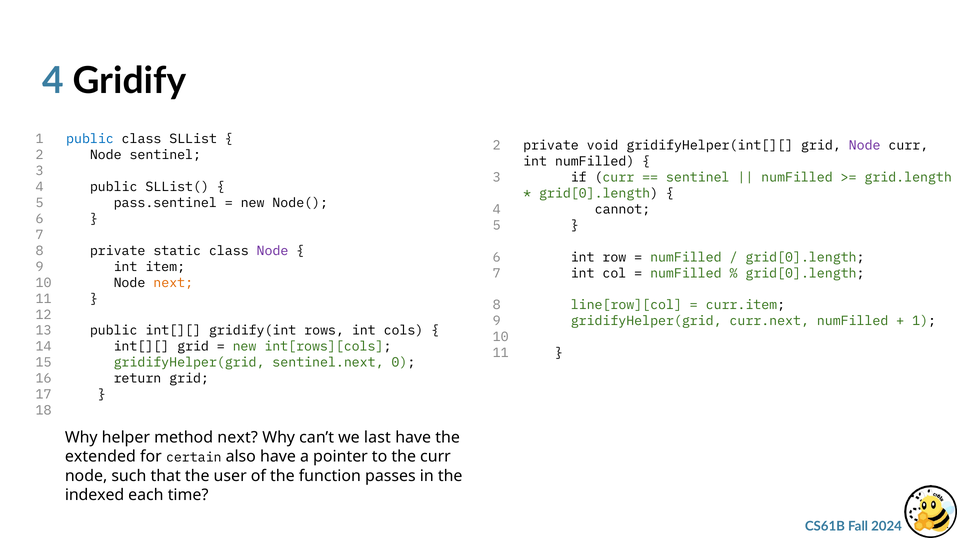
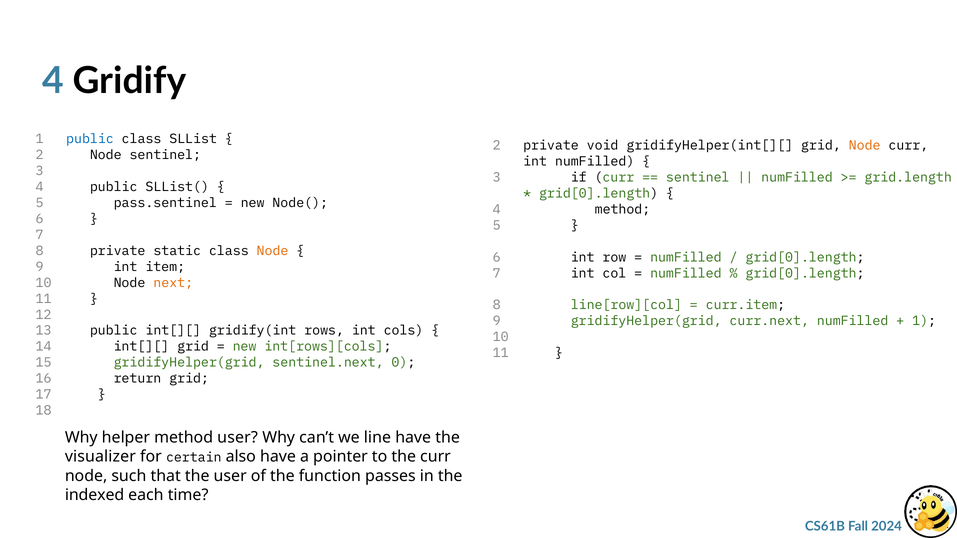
Node at (865, 146) colour: purple -> orange
4 cannot: cannot -> method
Node at (273, 251) colour: purple -> orange
method next: next -> user
last: last -> line
extended: extended -> visualizer
